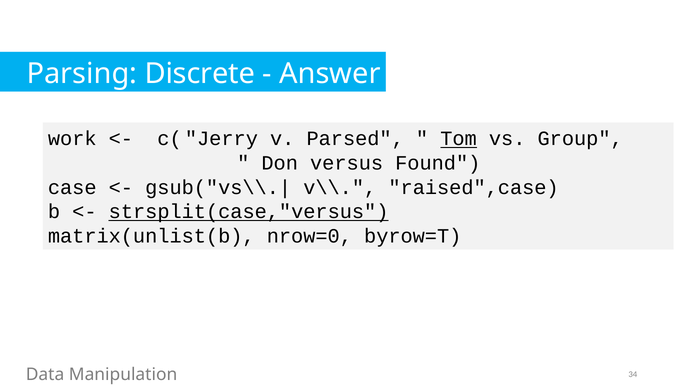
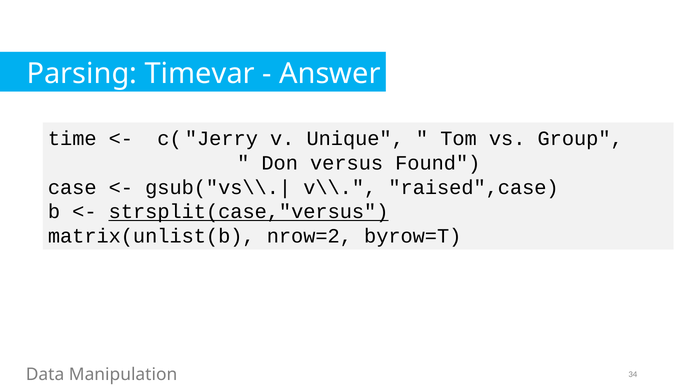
Discrete: Discrete -> Timevar
work: work -> time
Parsed: Parsed -> Unique
Tom underline: present -> none
nrow=0: nrow=0 -> nrow=2
